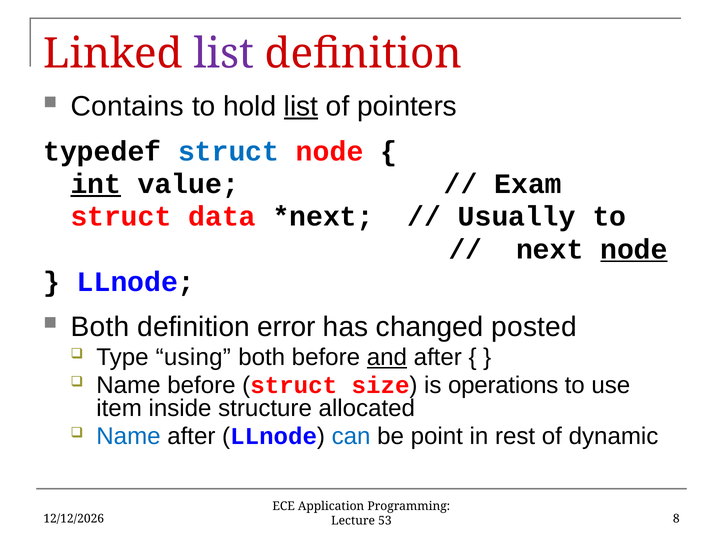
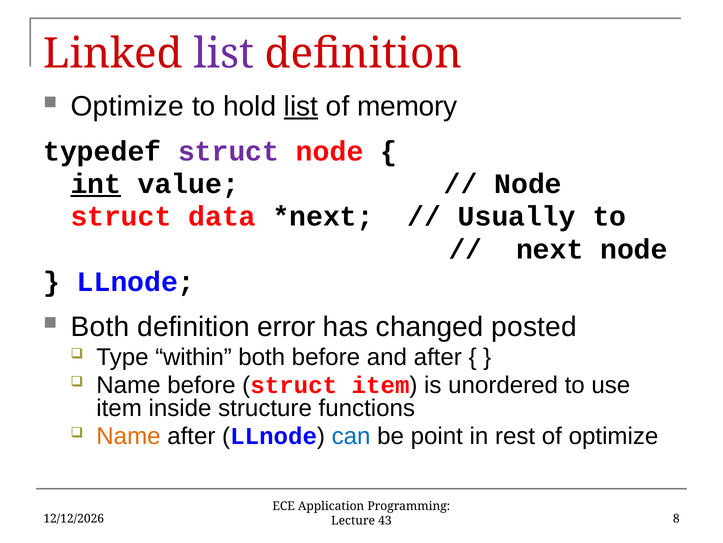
Contains at (127, 106): Contains -> Optimize
pointers: pointers -> memory
struct at (229, 151) colour: blue -> purple
Exam at (528, 184): Exam -> Node
node at (634, 249) underline: present -> none
using: using -> within
and underline: present -> none
struct size: size -> item
operations: operations -> unordered
allocated: allocated -> functions
Name at (128, 436) colour: blue -> orange
of dynamic: dynamic -> optimize
53: 53 -> 43
